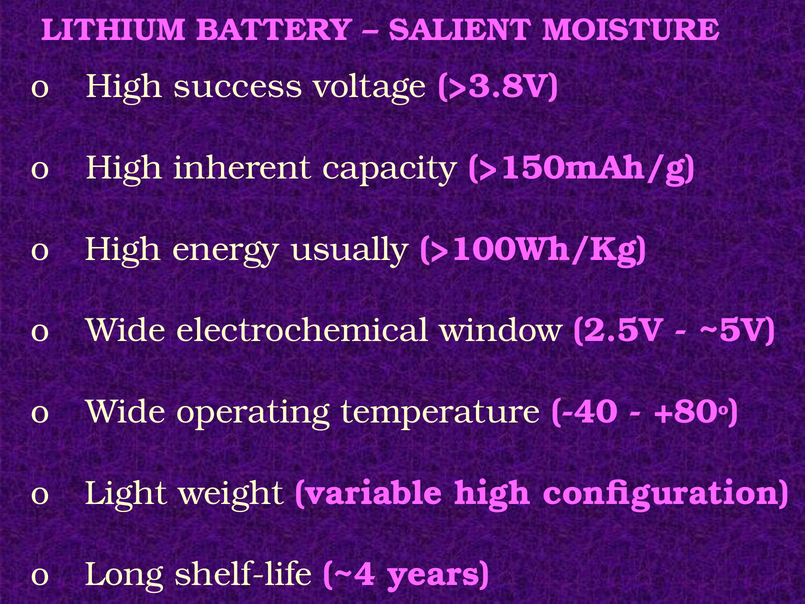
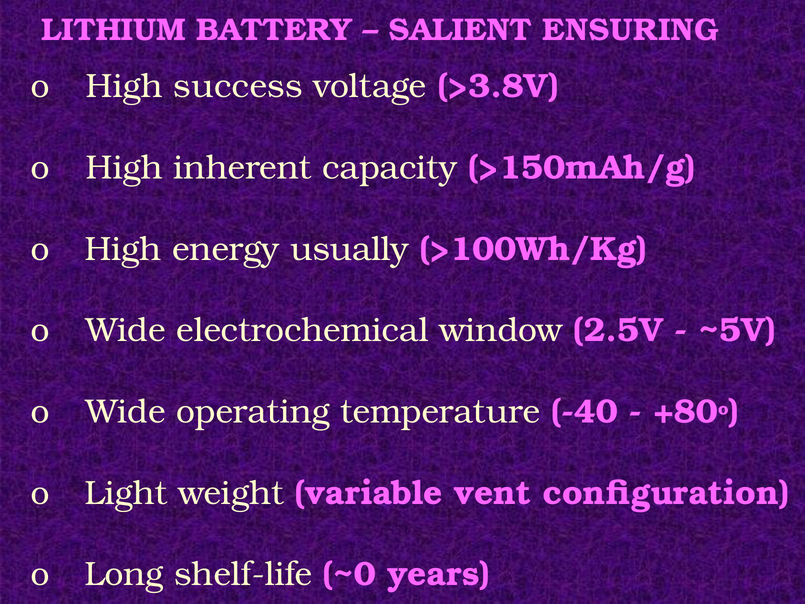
MOISTURE: MOISTURE -> ENSURING
variable high: high -> vent
~4: ~4 -> ~0
